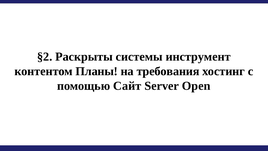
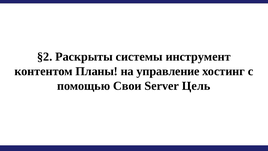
требования: требования -> управление
Сайт: Сайт -> Свои
Open: Open -> Цель
